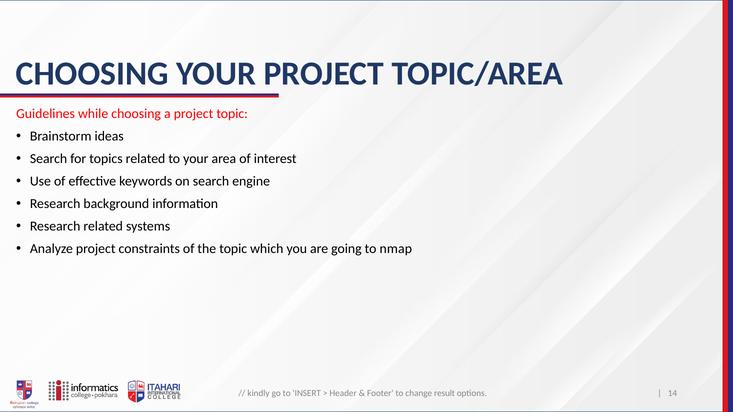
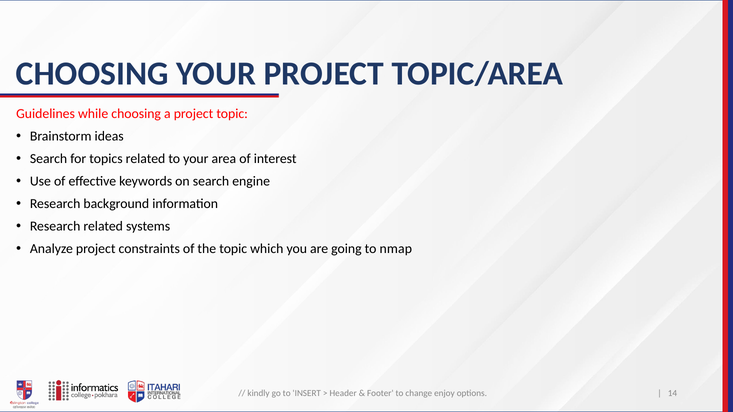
result: result -> enjoy
